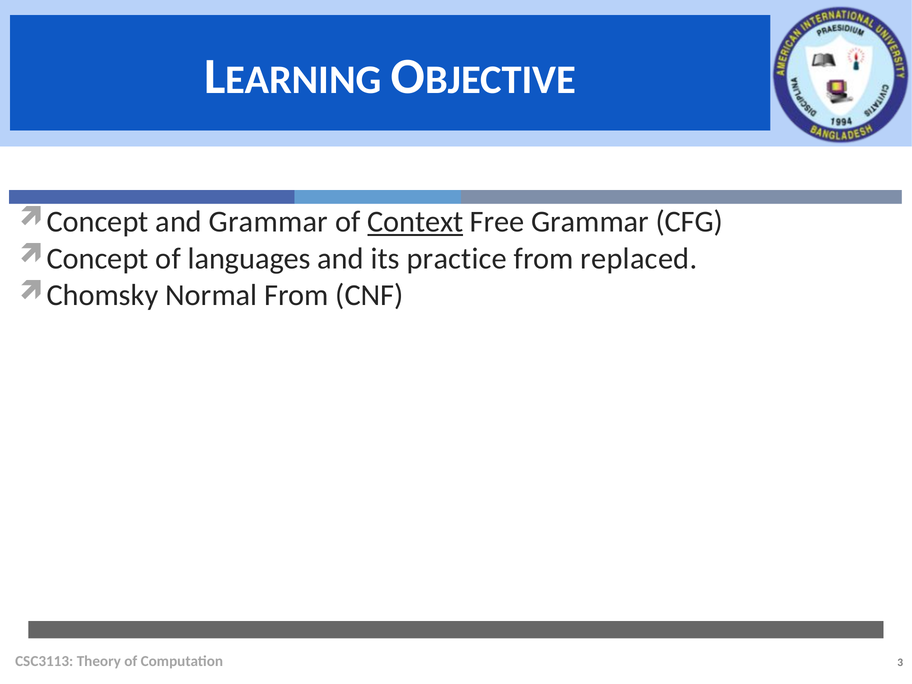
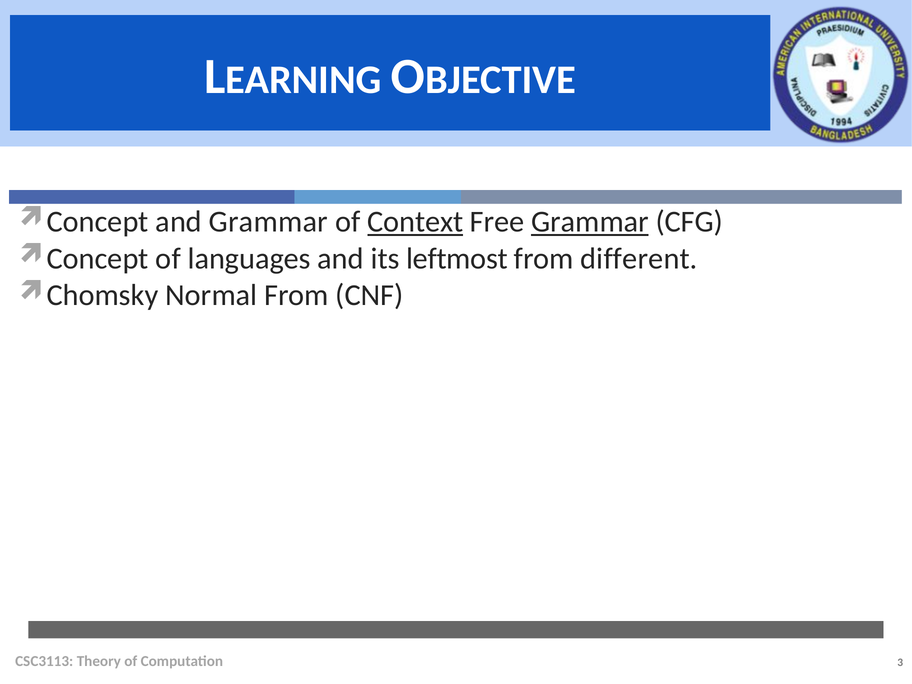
Grammar at (590, 222) underline: none -> present
practice: practice -> leftmost
replaced: replaced -> different
